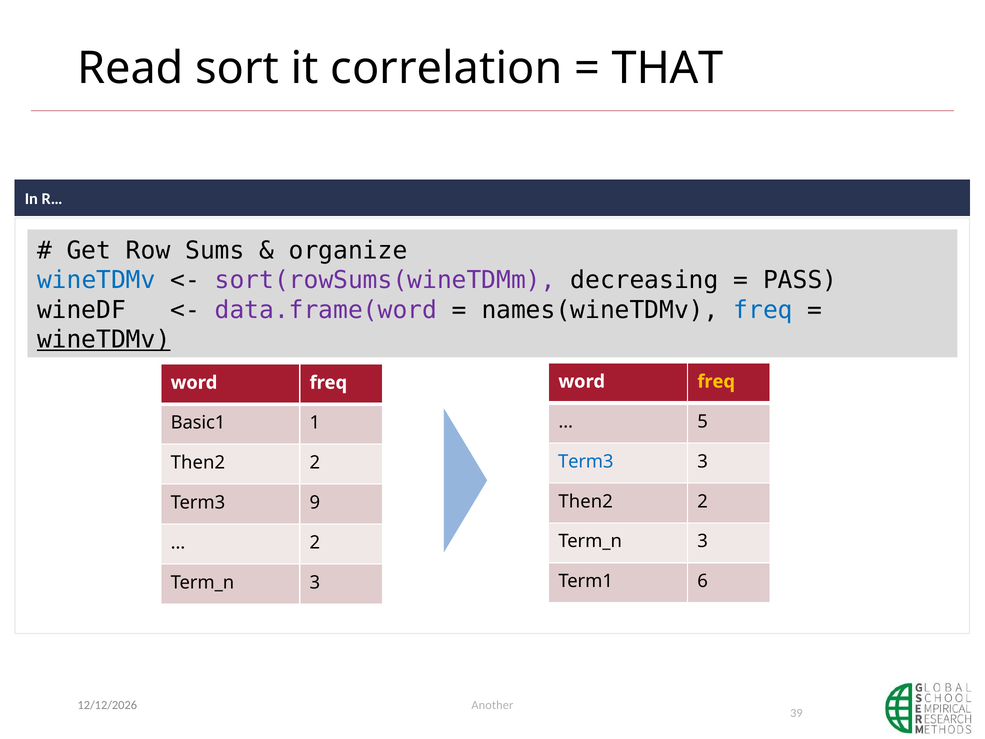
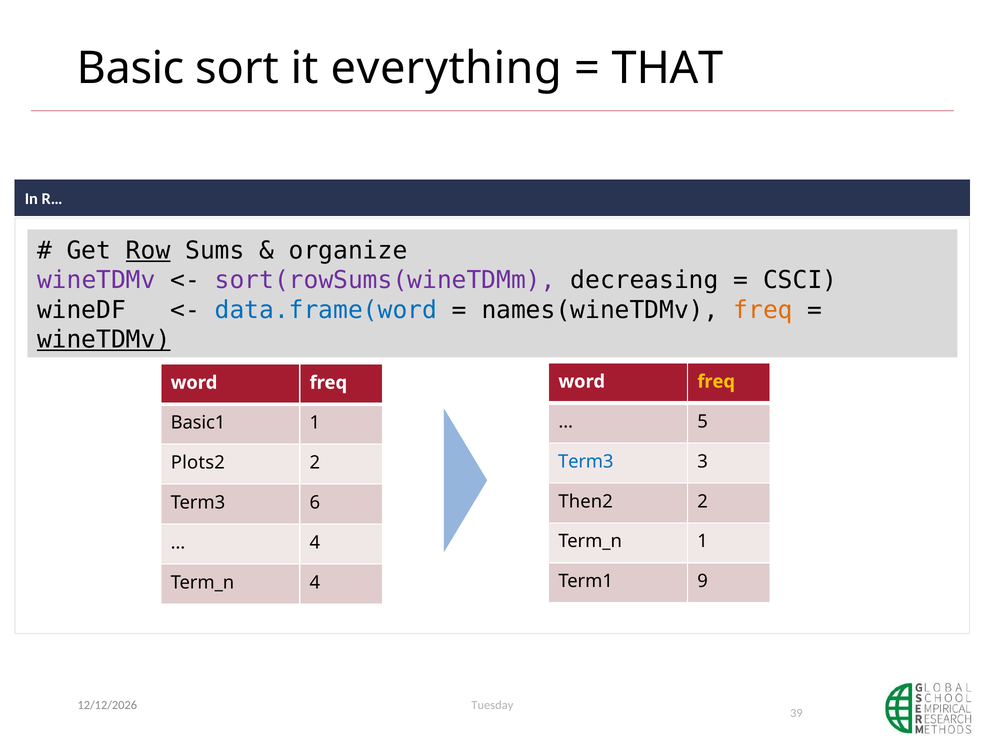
Read: Read -> Basic
correlation: correlation -> everything
Row underline: none -> present
wineTDMv at (96, 280) colour: blue -> purple
PASS: PASS -> CSCI
data.frame(word colour: purple -> blue
freq at (763, 310) colour: blue -> orange
Then2 at (198, 462): Then2 -> Plots2
9: 9 -> 6
3 at (703, 541): 3 -> 1
2 at (315, 542): 2 -> 4
6: 6 -> 9
3 at (315, 582): 3 -> 4
Another: Another -> Tuesday
